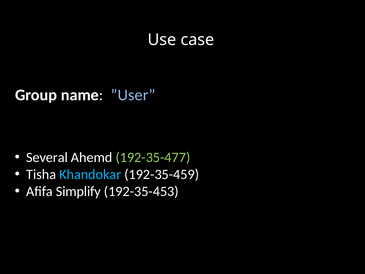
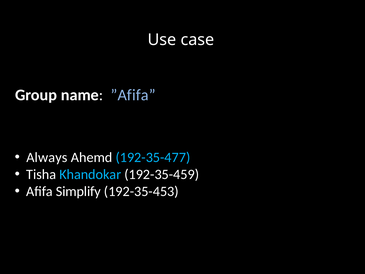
”User: ”User -> ”Afifa
Several: Several -> Always
192-35-477 colour: light green -> light blue
